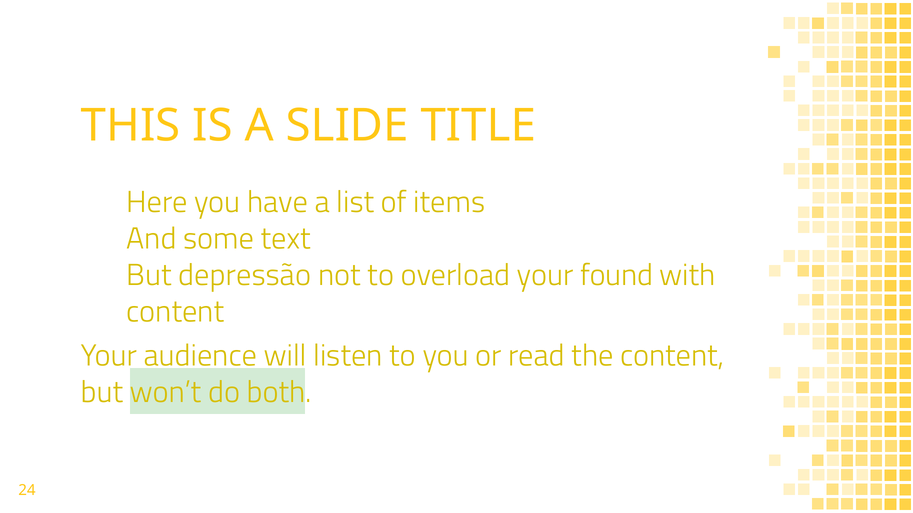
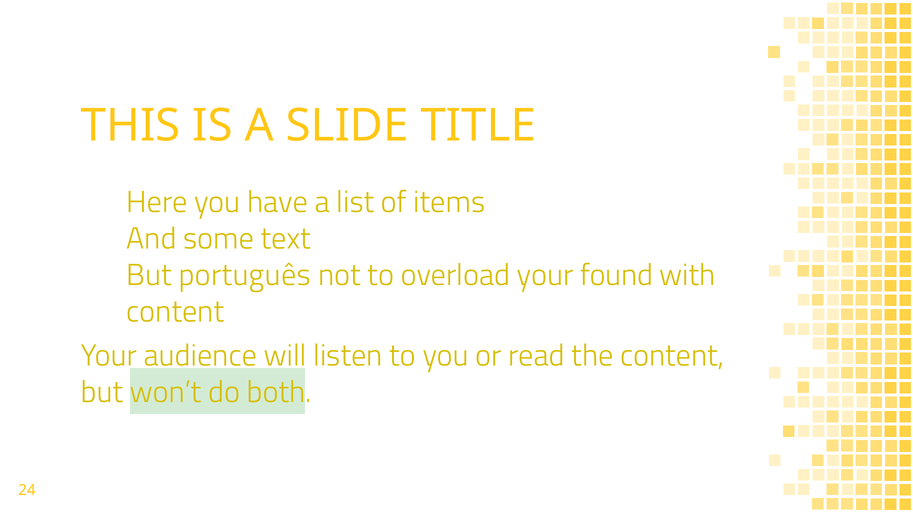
depressão: depressão -> português
